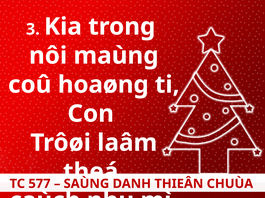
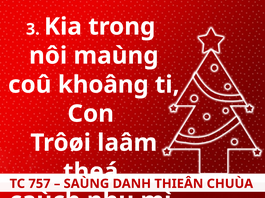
hoaøng: hoaøng -> khoâng
577: 577 -> 757
